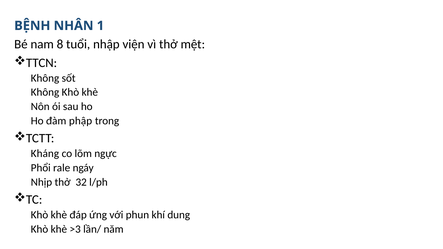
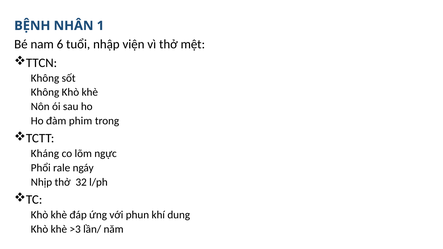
8: 8 -> 6
phập: phập -> phim
